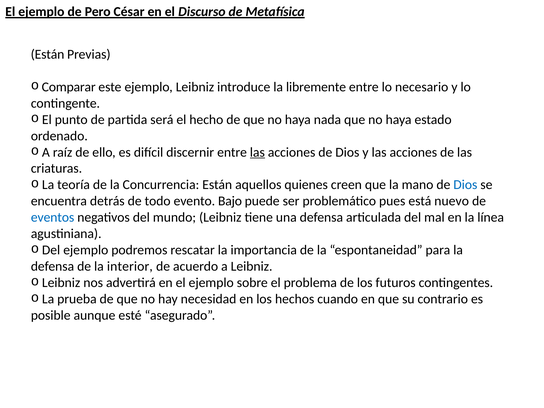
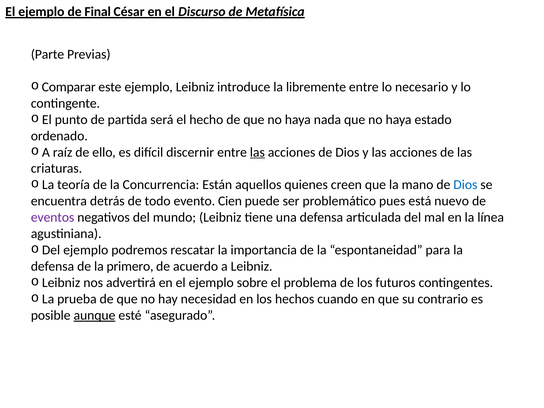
Pero: Pero -> Final
Están at (48, 54): Están -> Parte
Bajo: Bajo -> Cien
eventos colour: blue -> purple
interior: interior -> primero
aunque underline: none -> present
